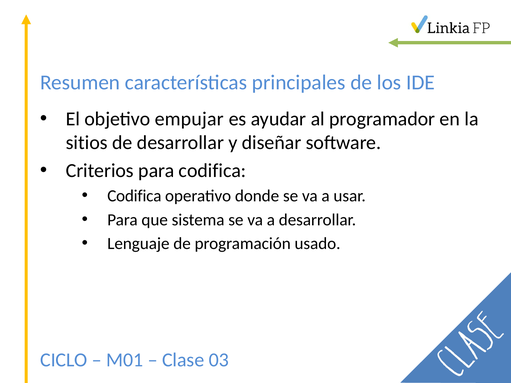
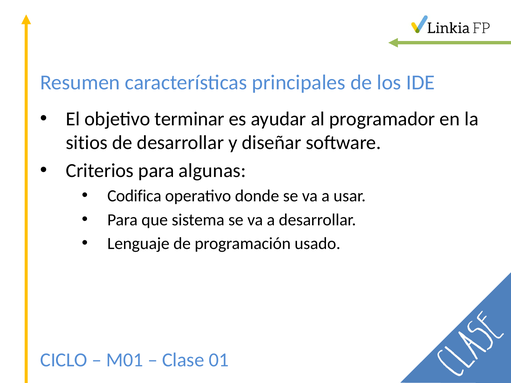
empujar: empujar -> terminar
para codifica: codifica -> algunas
03: 03 -> 01
